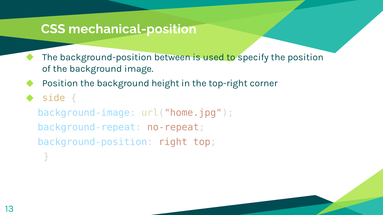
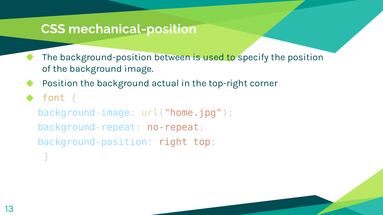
height: height -> actual
side: side -> font
